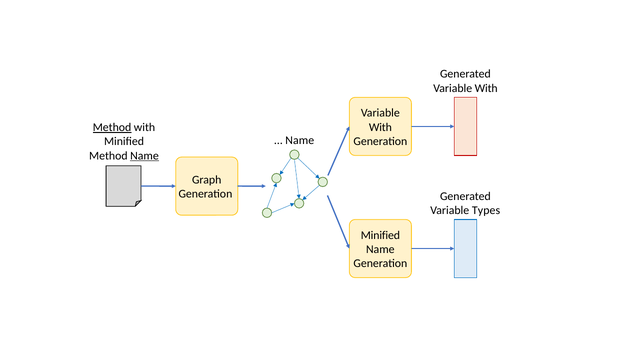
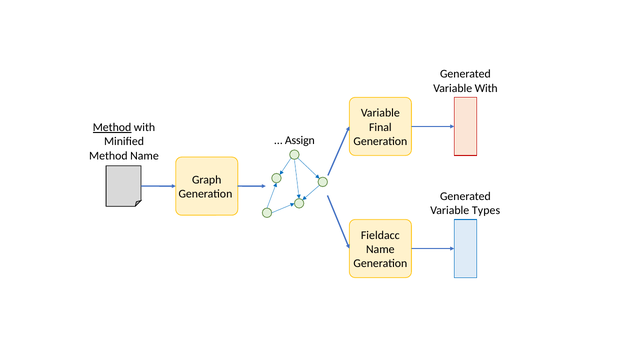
With at (380, 127): With -> Final
Name at (300, 140): Name -> Assign
Name at (144, 156) underline: present -> none
Minified at (380, 235): Minified -> Fieldacc
